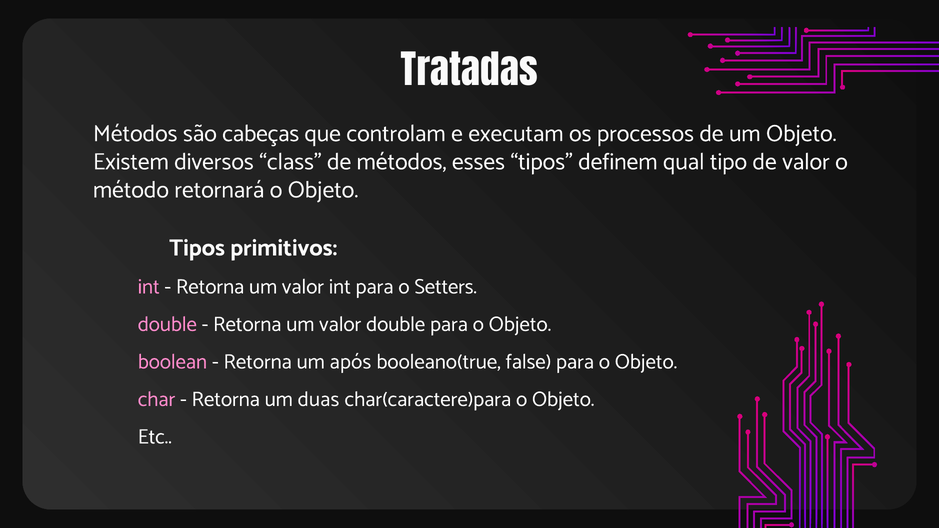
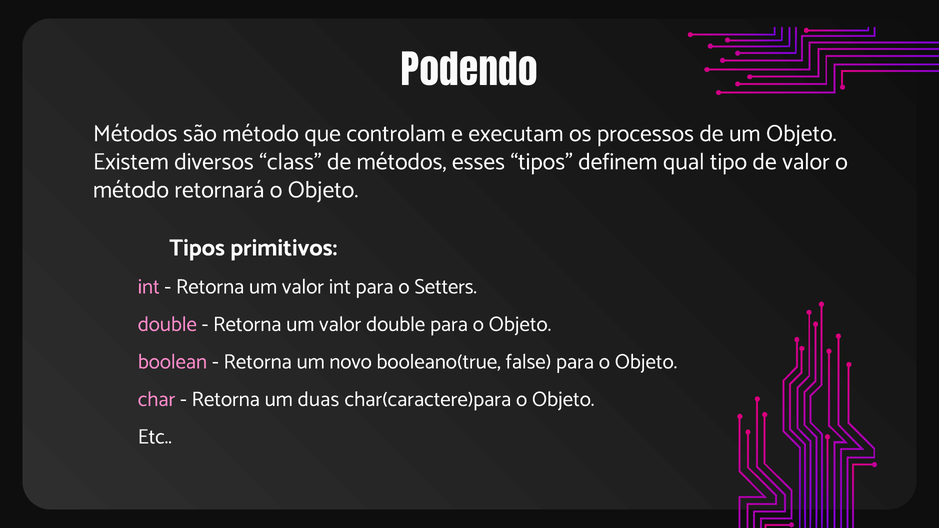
Tratadas: Tratadas -> Podendo
são cabeças: cabeças -> método
após: após -> novo
